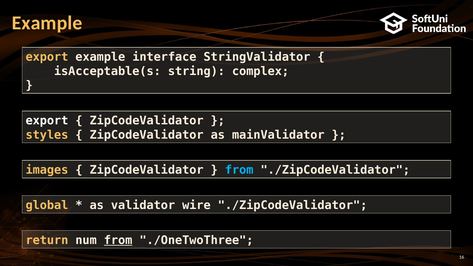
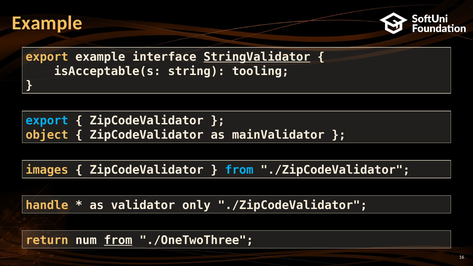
StringValidator underline: none -> present
complex: complex -> tooling
export at (47, 121) colour: white -> light blue
styles: styles -> object
global: global -> handle
wire: wire -> only
